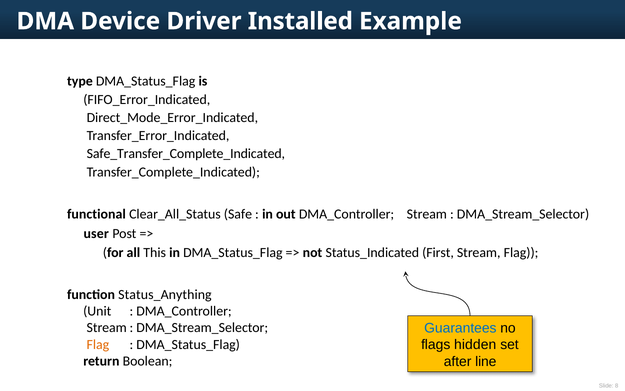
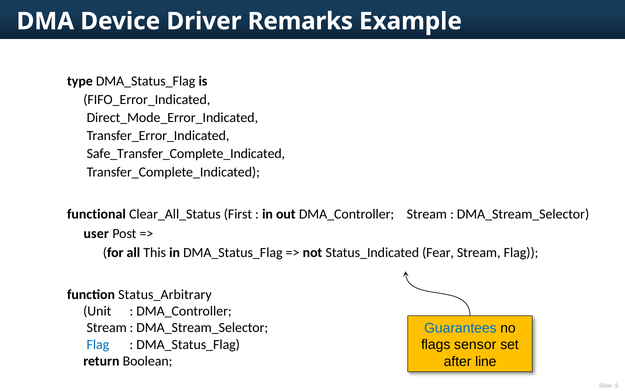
Installed: Installed -> Remarks
Safe: Safe -> First
First: First -> Fear
Status_Anything: Status_Anything -> Status_Arbitrary
hidden: hidden -> sensor
Flag at (98, 344) colour: orange -> blue
